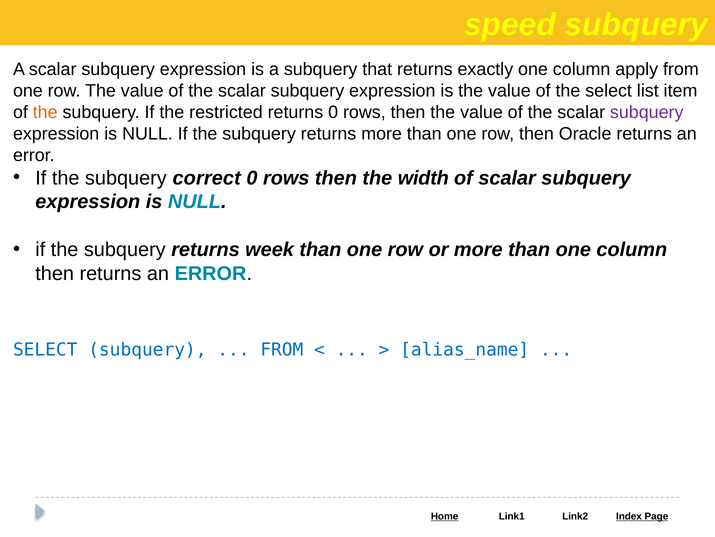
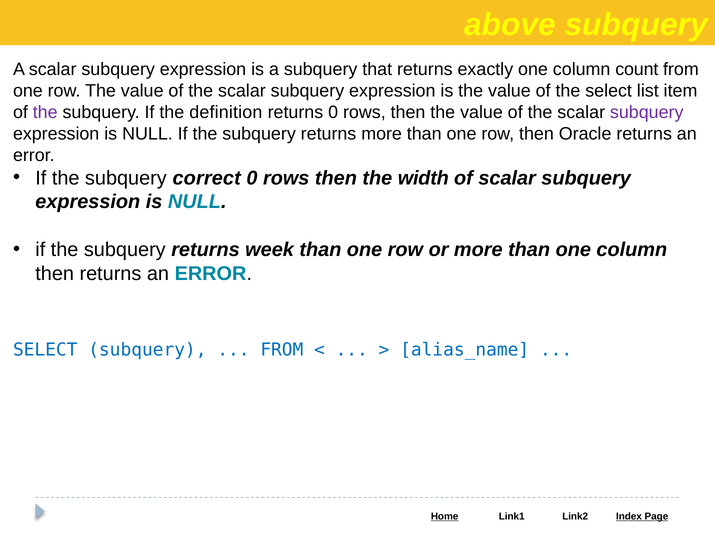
speed: speed -> above
apply: apply -> count
the at (45, 112) colour: orange -> purple
restricted: restricted -> definition
